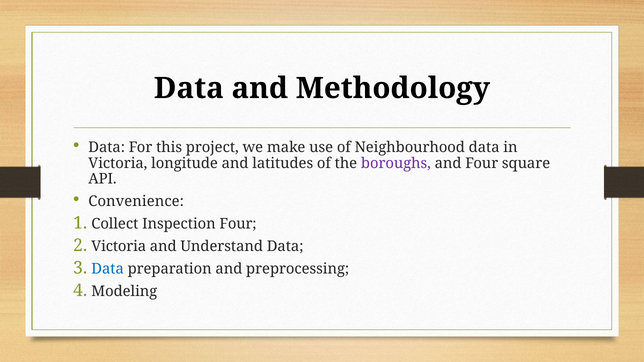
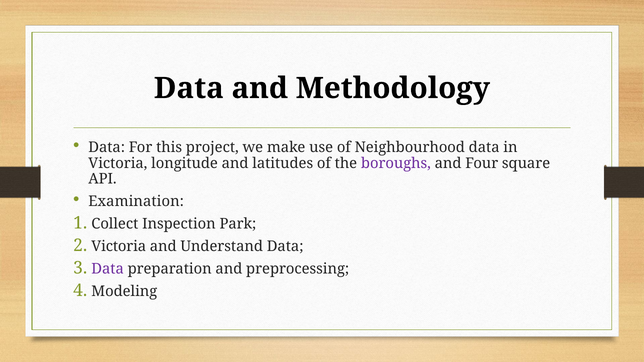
Convenience: Convenience -> Examination
Inspection Four: Four -> Park
Data at (108, 269) colour: blue -> purple
